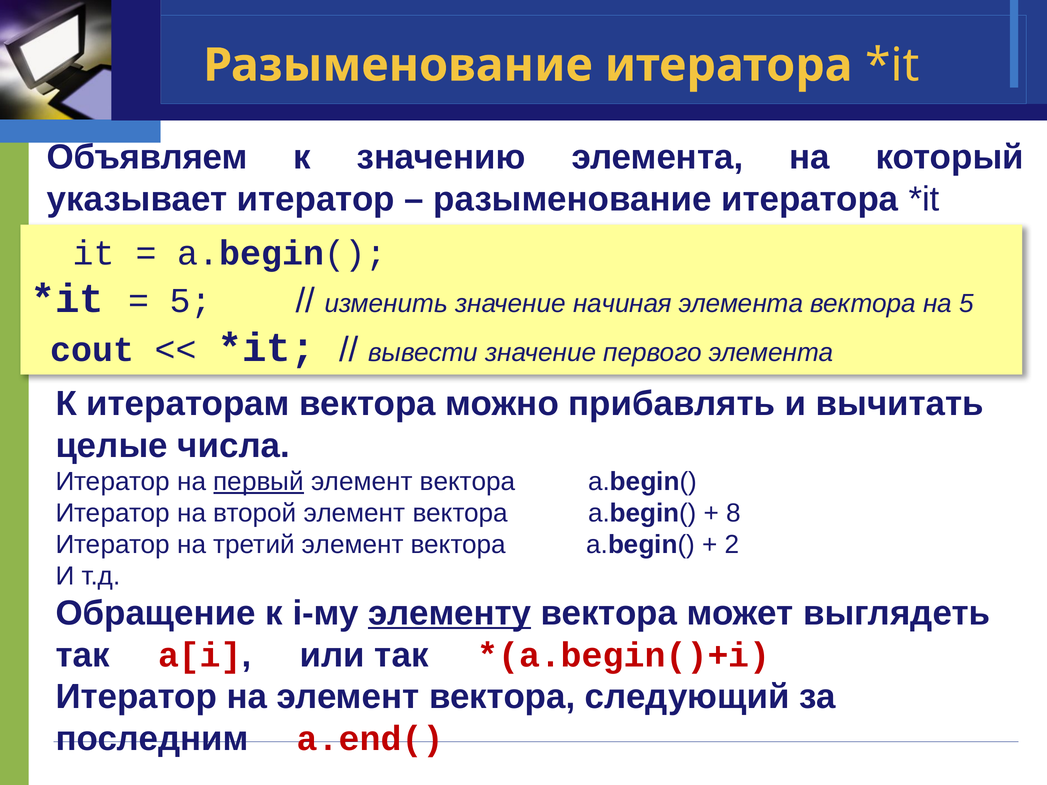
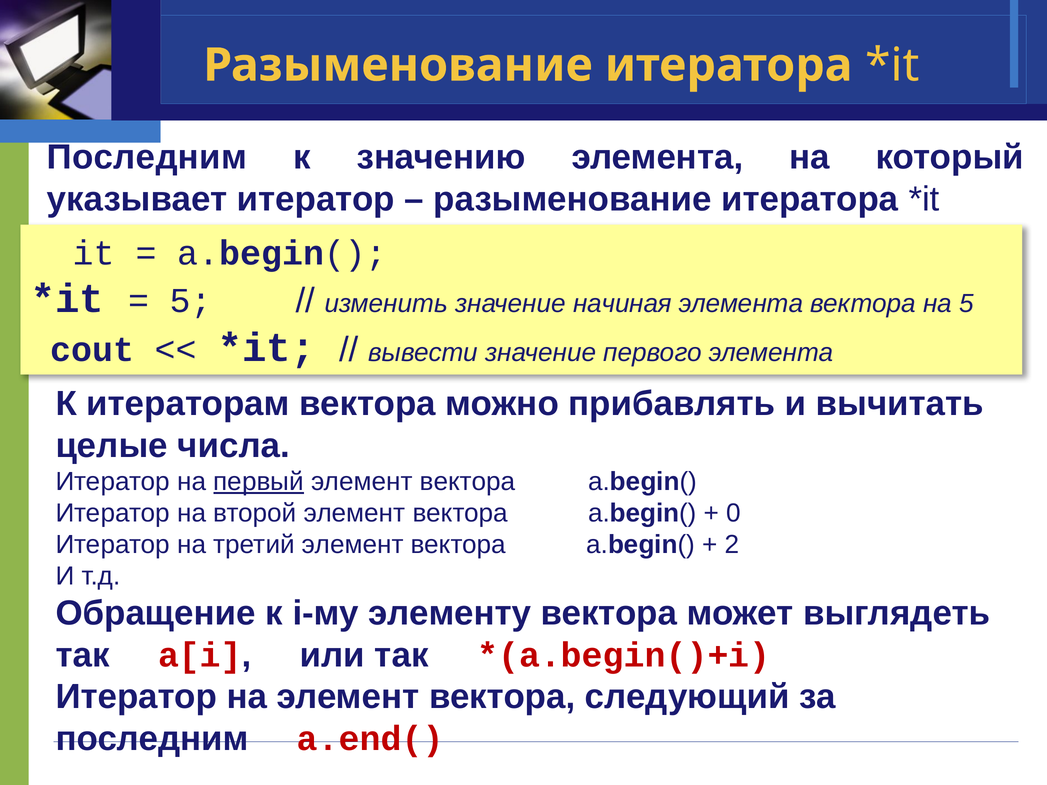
Объявляем at (147, 157): Объявляем -> Последним
8: 8 -> 0
элементу underline: present -> none
